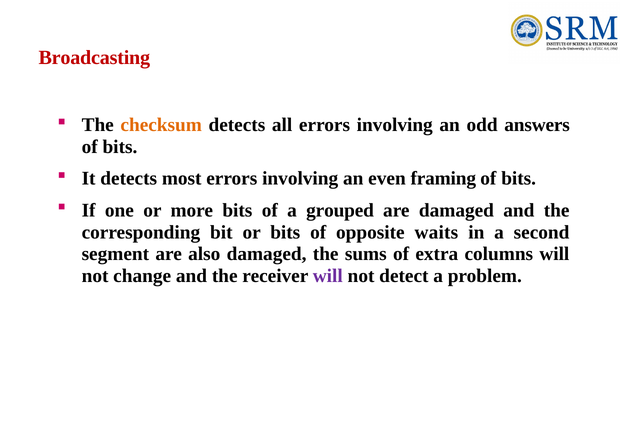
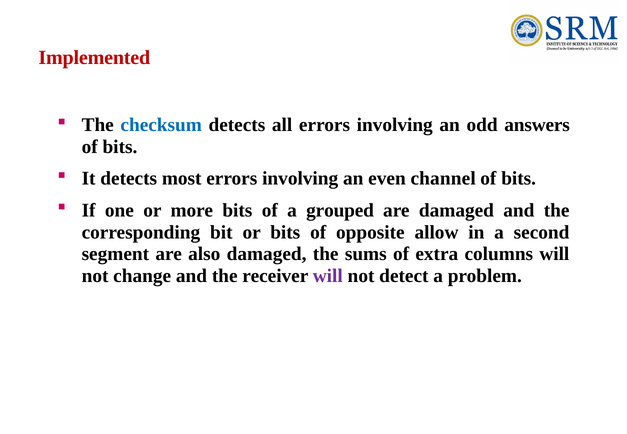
Broadcasting: Broadcasting -> Implemented
checksum colour: orange -> blue
framing: framing -> channel
waits: waits -> allow
